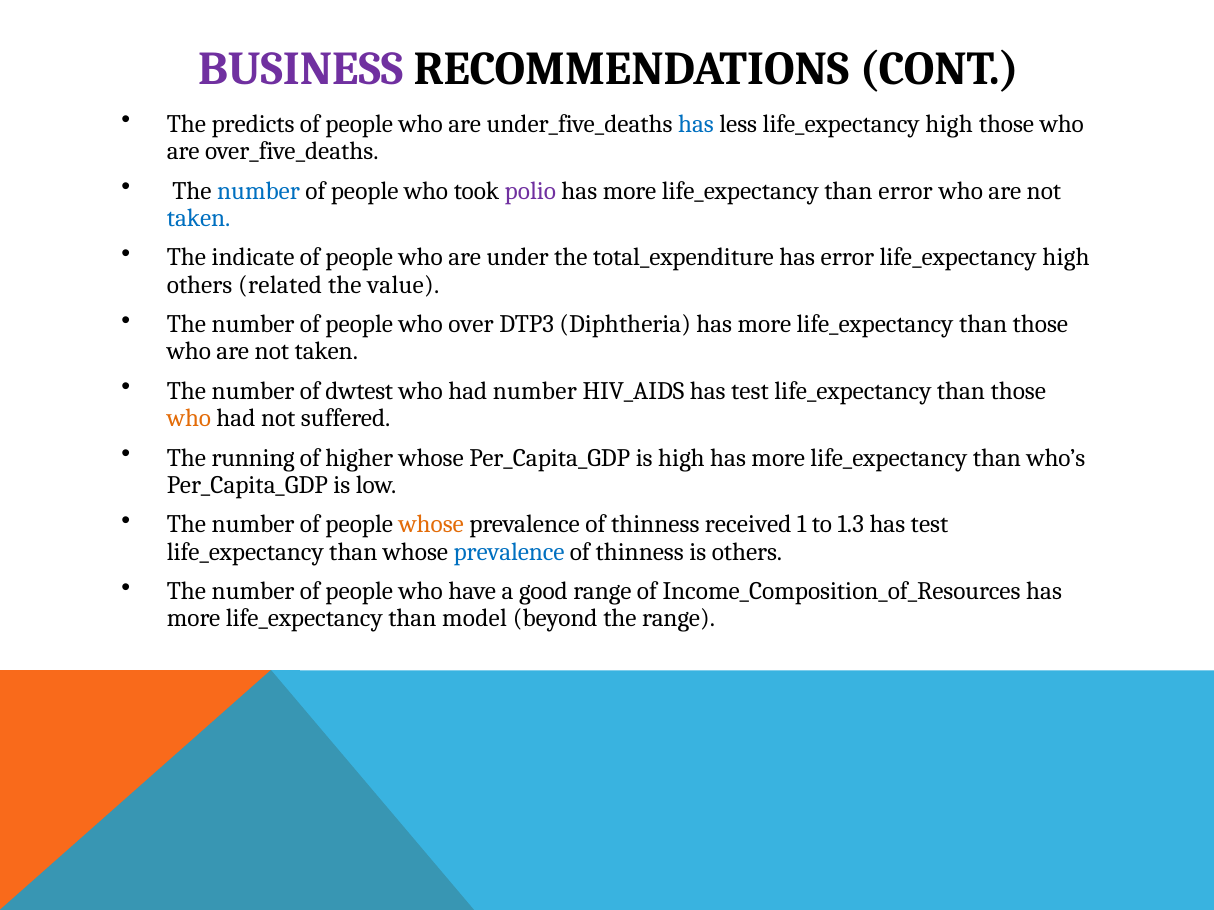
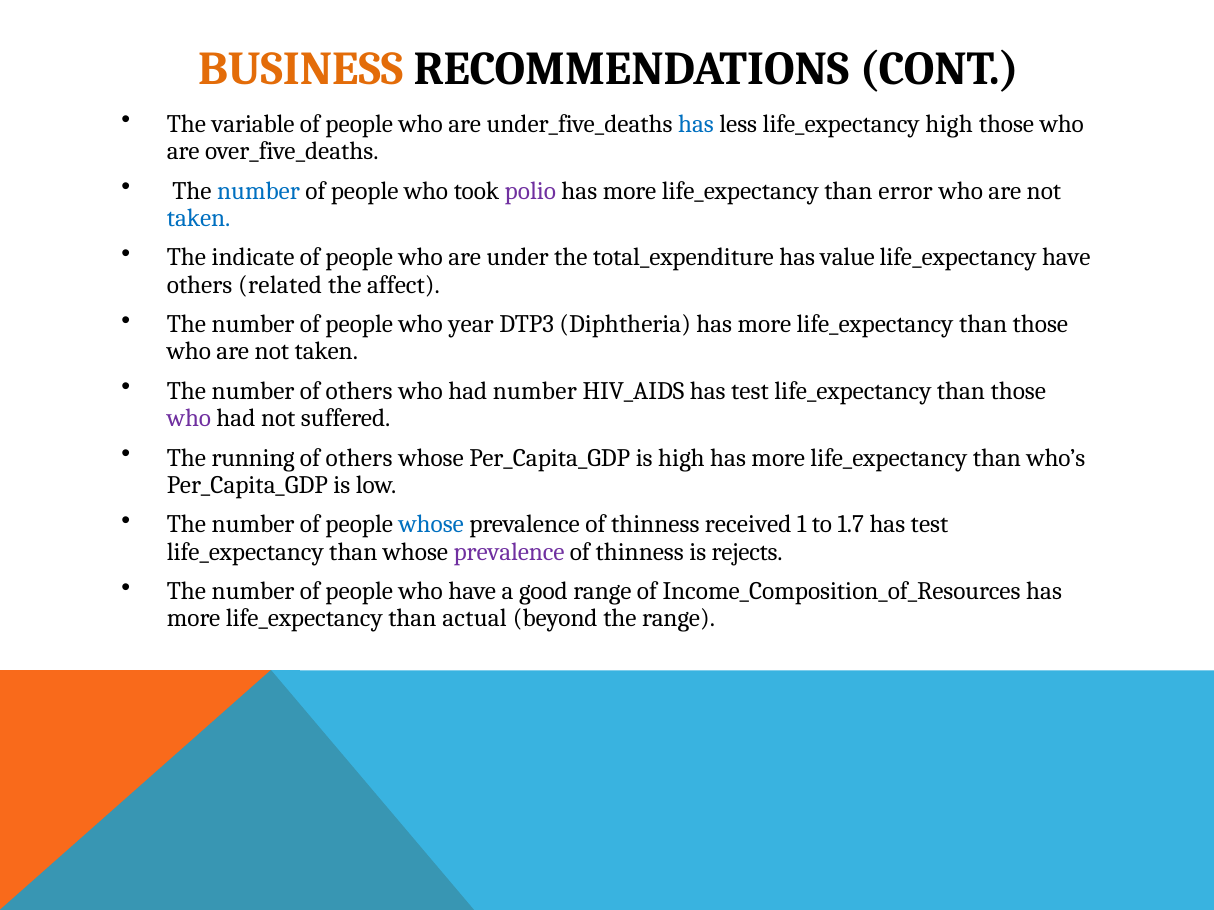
BUSINESS colour: purple -> orange
predicts: predicts -> variable
has error: error -> value
high at (1066, 258): high -> have
value: value -> affect
over: over -> year
number of dwtest: dwtest -> others
who at (189, 419) colour: orange -> purple
higher at (359, 458): higher -> others
whose at (431, 525) colour: orange -> blue
1.3: 1.3 -> 1.7
prevalence at (509, 552) colour: blue -> purple
is others: others -> rejects
model: model -> actual
